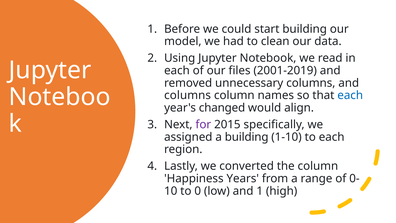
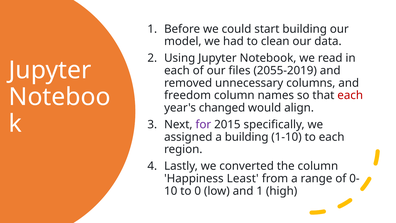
2001-2019: 2001-2019 -> 2055-2019
columns at (188, 95): columns -> freedom
each at (350, 95) colour: blue -> red
Years: Years -> Least
